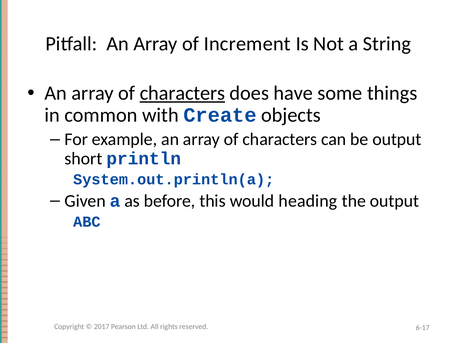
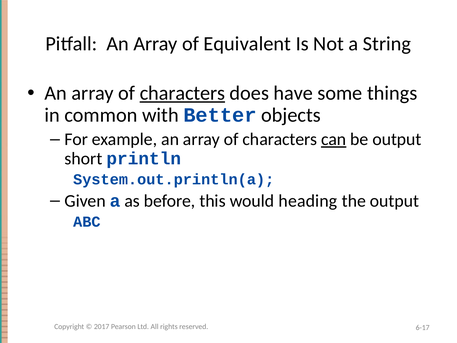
Increment: Increment -> Equivalent
Create: Create -> Better
can underline: none -> present
